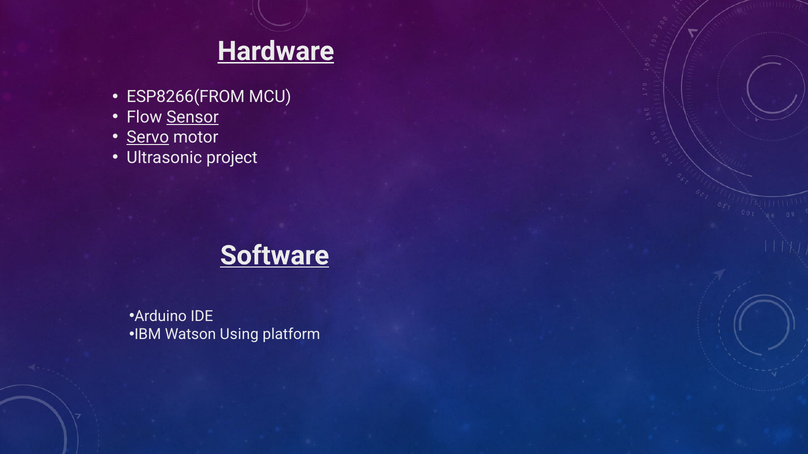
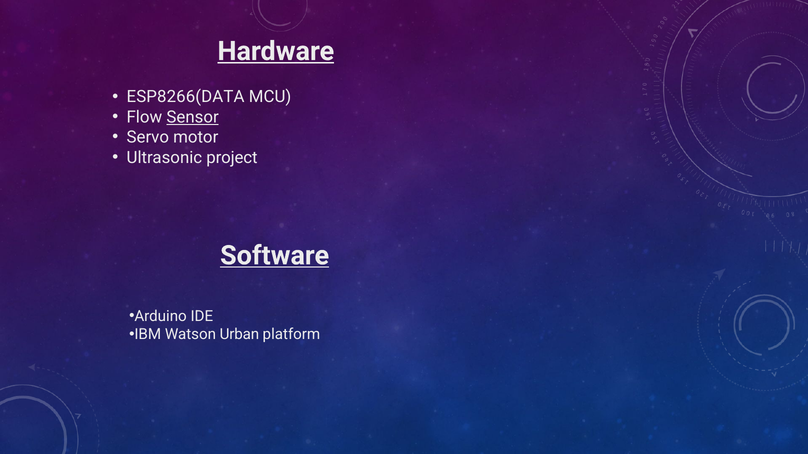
ESP8266(FROM: ESP8266(FROM -> ESP8266(DATA
Servo underline: present -> none
Using: Using -> Urban
